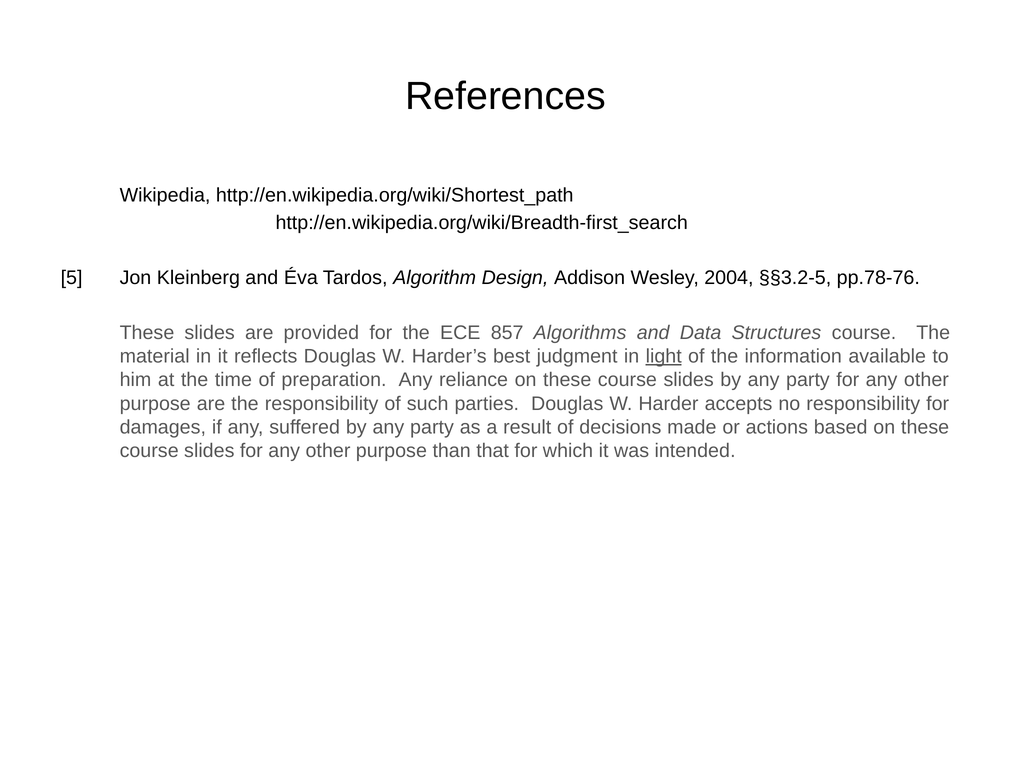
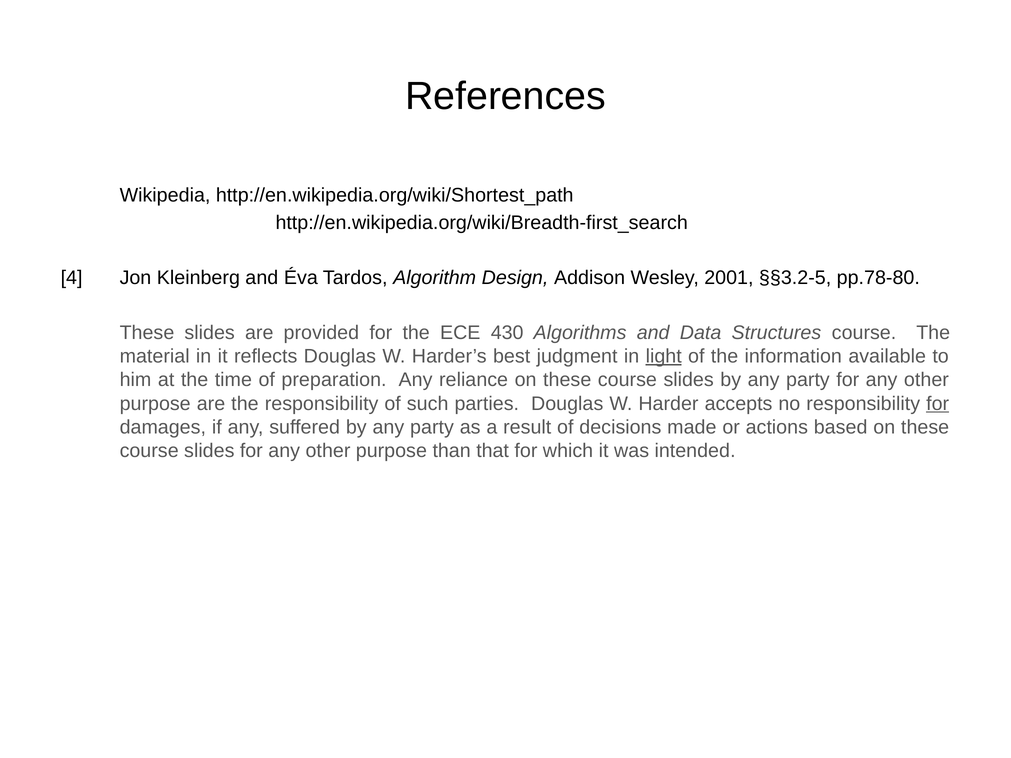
5: 5 -> 4
2004: 2004 -> 2001
pp.78-76: pp.78-76 -> pp.78-80
857: 857 -> 430
for at (938, 404) underline: none -> present
